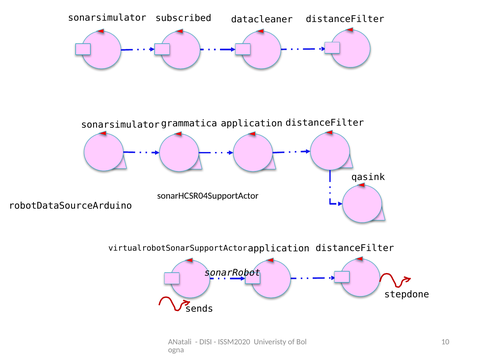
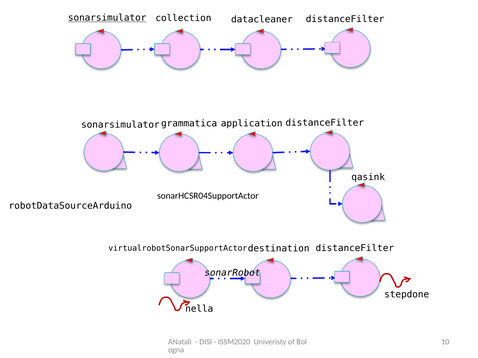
sonarsimulator at (107, 18) underline: none -> present
subscribed: subscribed -> collection
application at (279, 249): application -> destination
sends: sends -> nella
